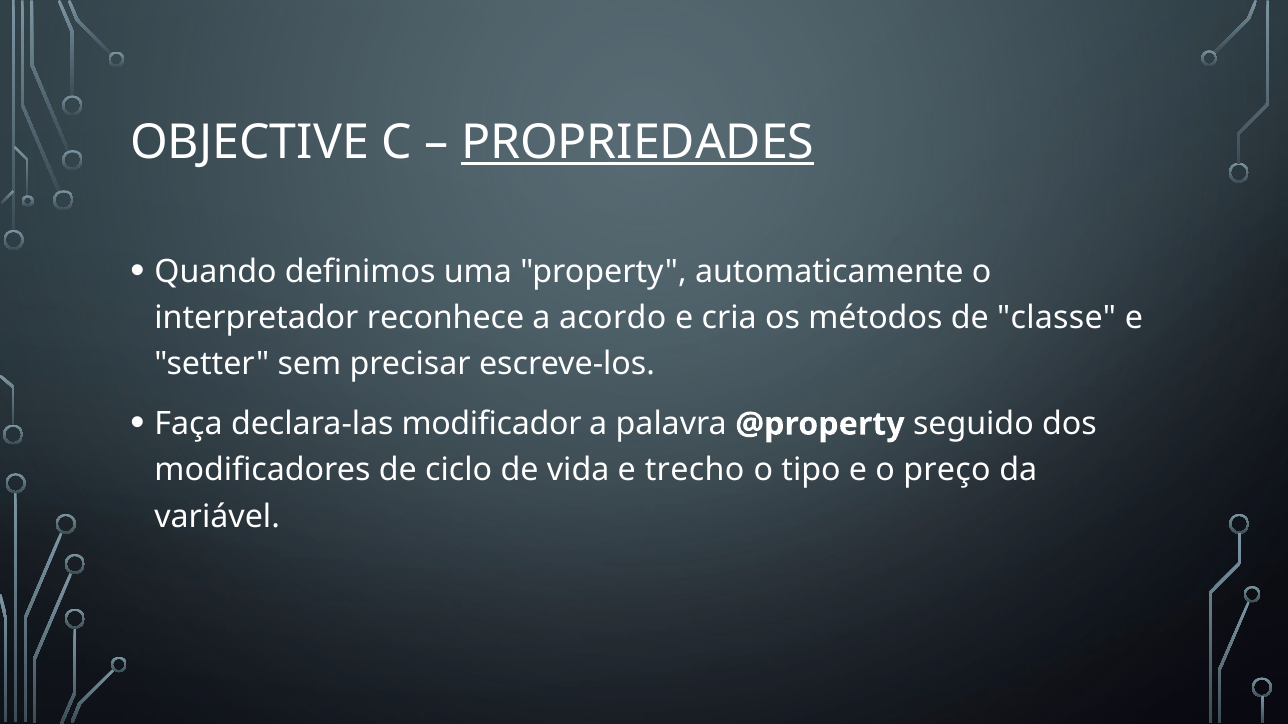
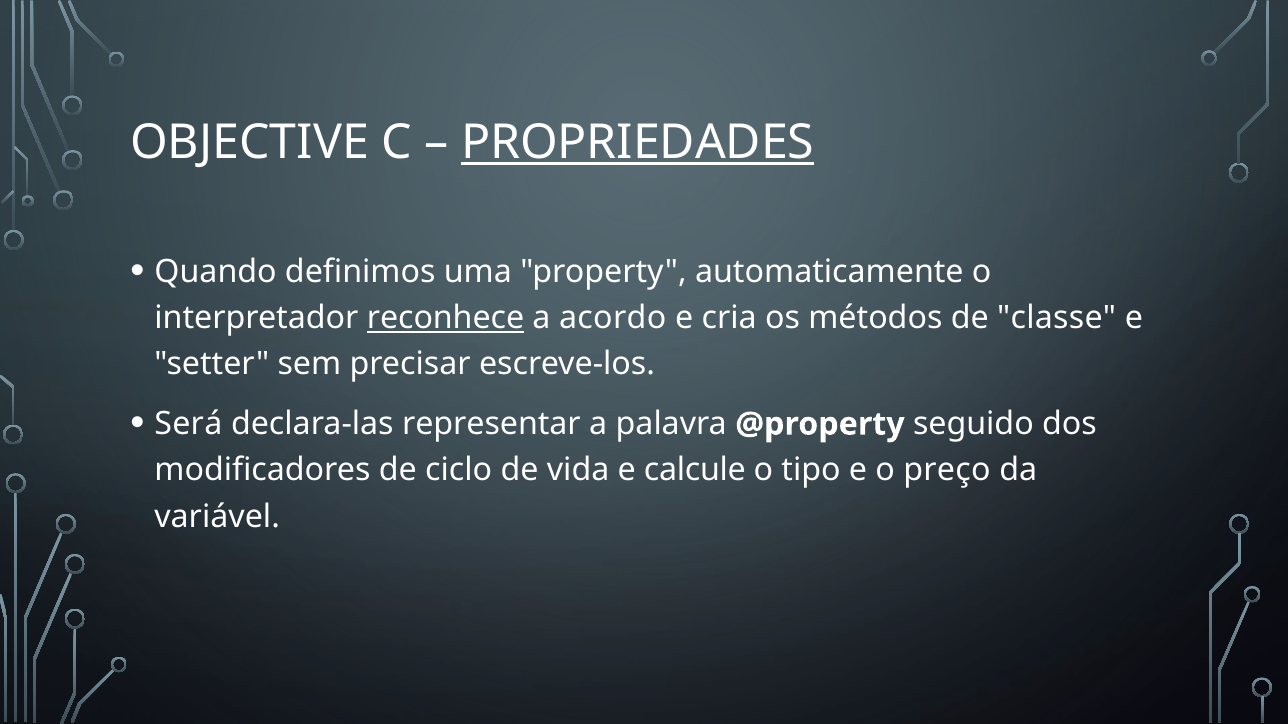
reconhece underline: none -> present
Faça: Faça -> Será
modificador: modificador -> representar
trecho: trecho -> calcule
